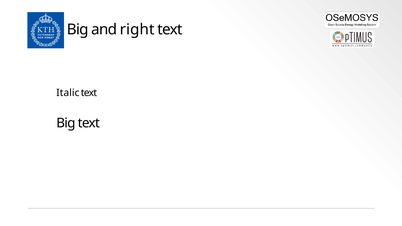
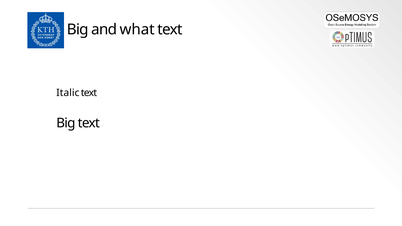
right: right -> what
